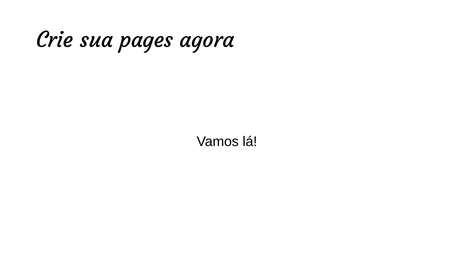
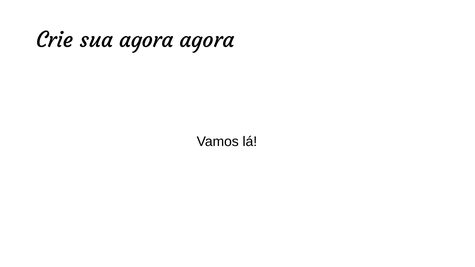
sua pages: pages -> agora
